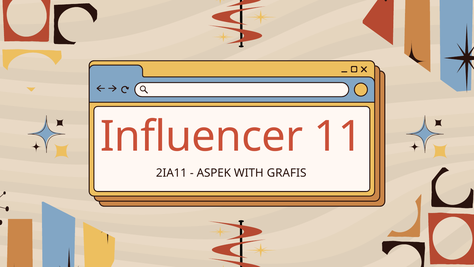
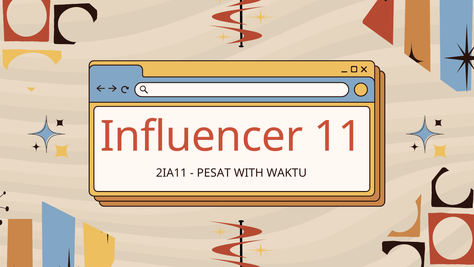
ASPEK: ASPEK -> PESAT
GRAFIS: GRAFIS -> WAKTU
